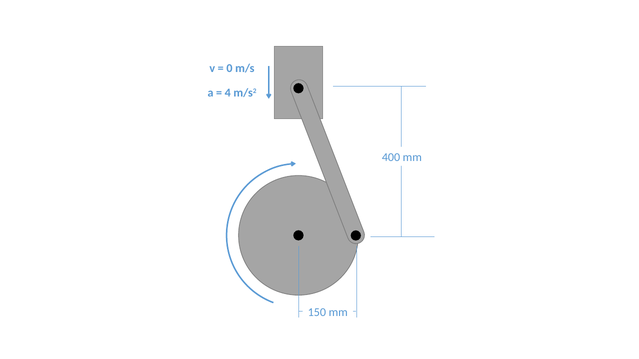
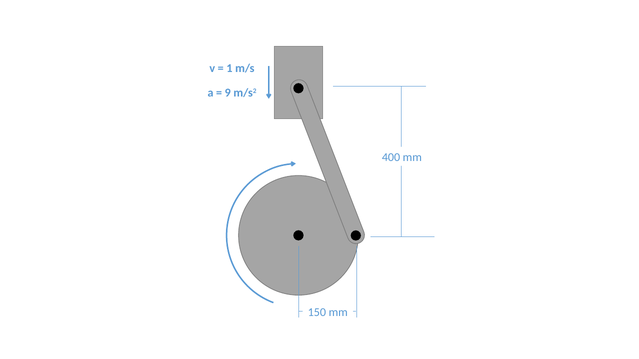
0: 0 -> 1
4: 4 -> 9
